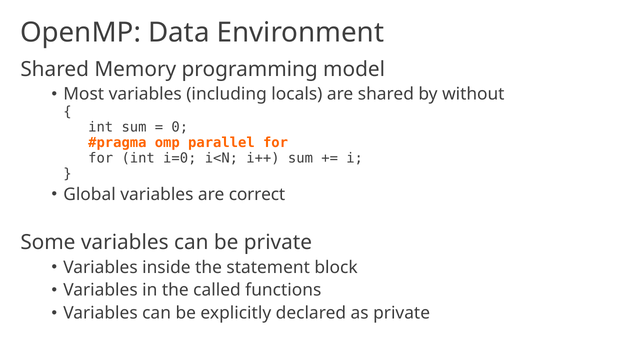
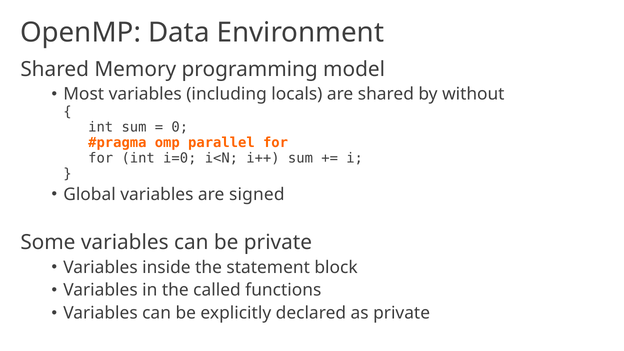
correct: correct -> signed
